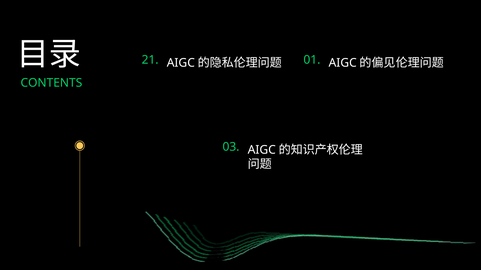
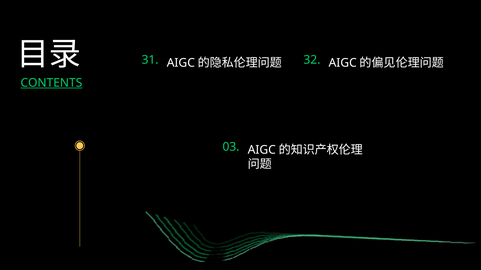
21: 21 -> 31
01: 01 -> 32
CONTENTS underline: none -> present
